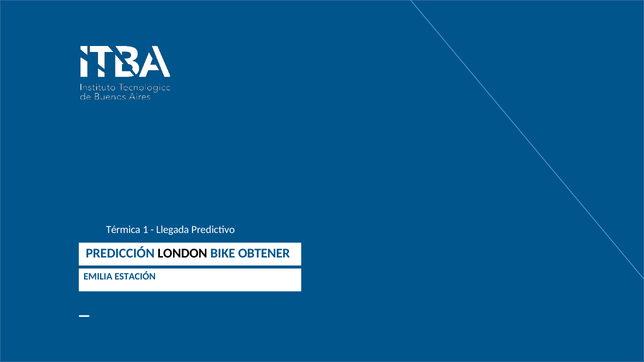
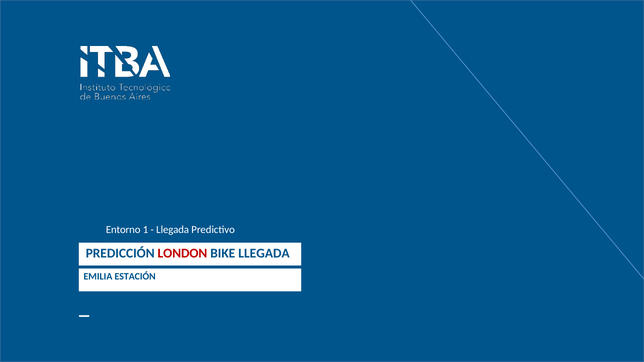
Térmica: Térmica -> Entorno
LONDON colour: black -> red
BIKE OBTENER: OBTENER -> LLEGADA
